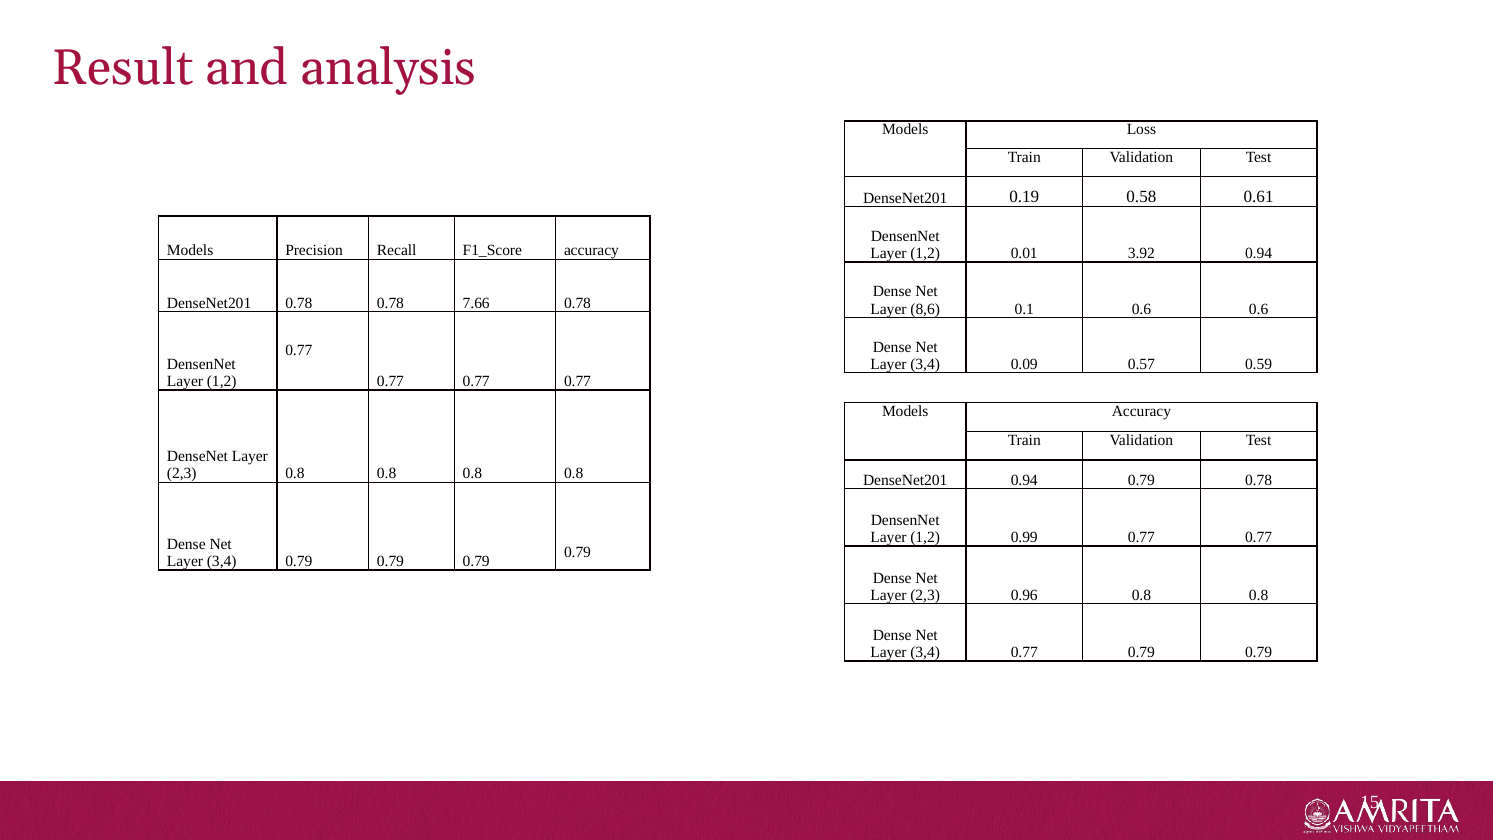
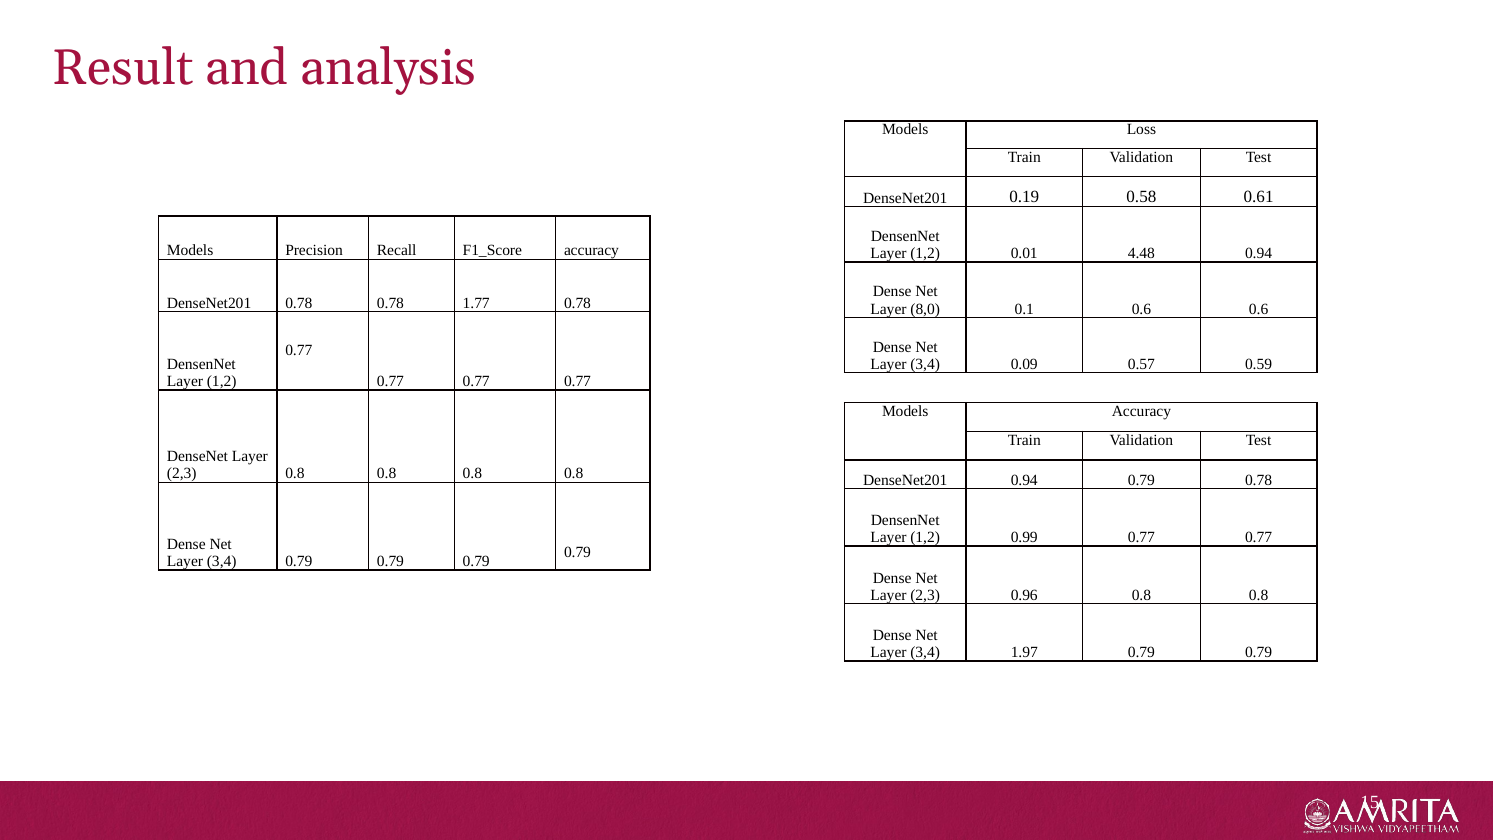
3.92: 3.92 -> 4.48
7.66: 7.66 -> 1.77
8,6: 8,6 -> 8,0
3,4 0.77: 0.77 -> 1.97
